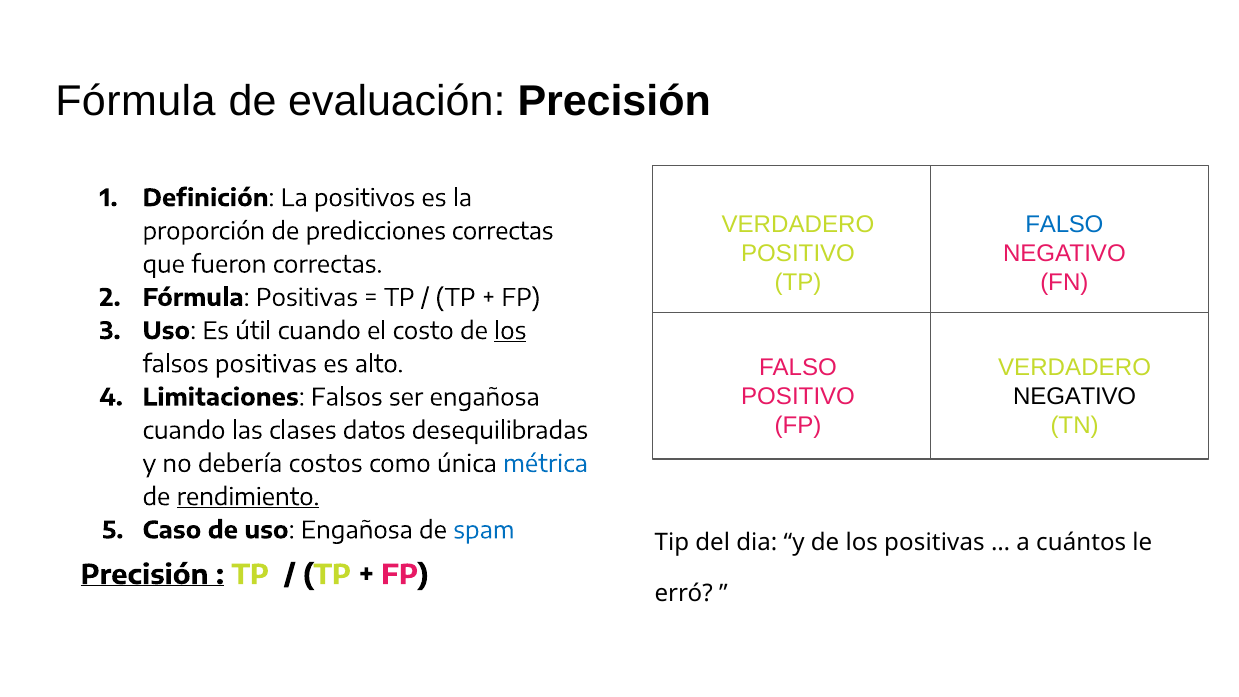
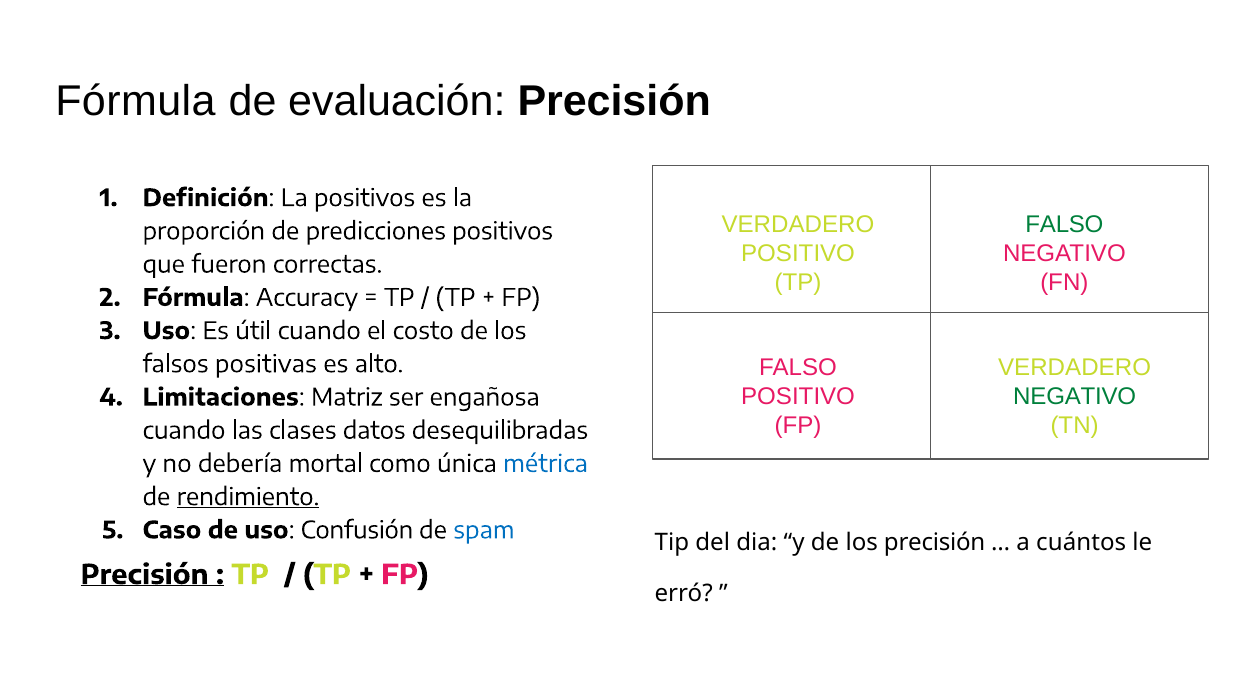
FALSO at (1064, 224) colour: blue -> green
predicciones correctas: correctas -> positivos
Fórmula Positivas: Positivas -> Accuracy
los at (510, 331) underline: present -> none
NEGATIVO at (1075, 397) colour: black -> green
Limitaciones Falsos: Falsos -> Matriz
costos: costos -> mortal
uso Engañosa: Engañosa -> Confusión
los positivas: positivas -> precisión
